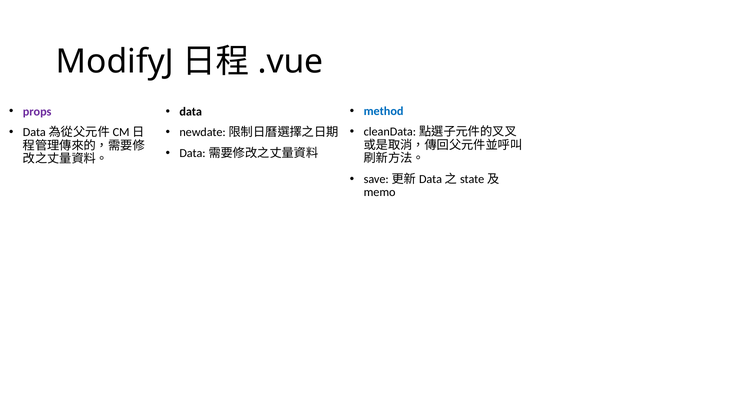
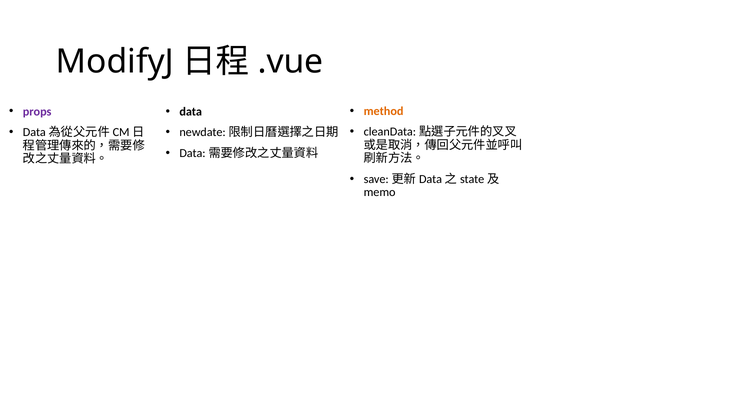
method colour: blue -> orange
